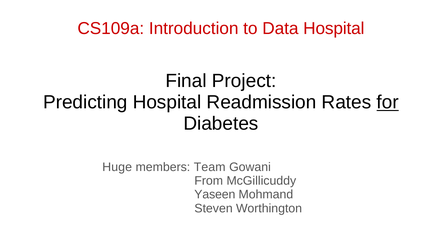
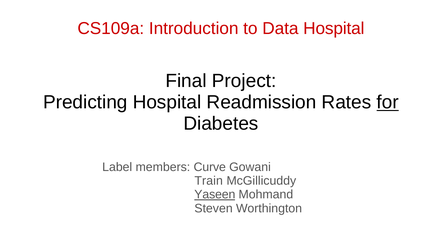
Huge: Huge -> Label
Team: Team -> Curve
From: From -> Train
Yaseen underline: none -> present
